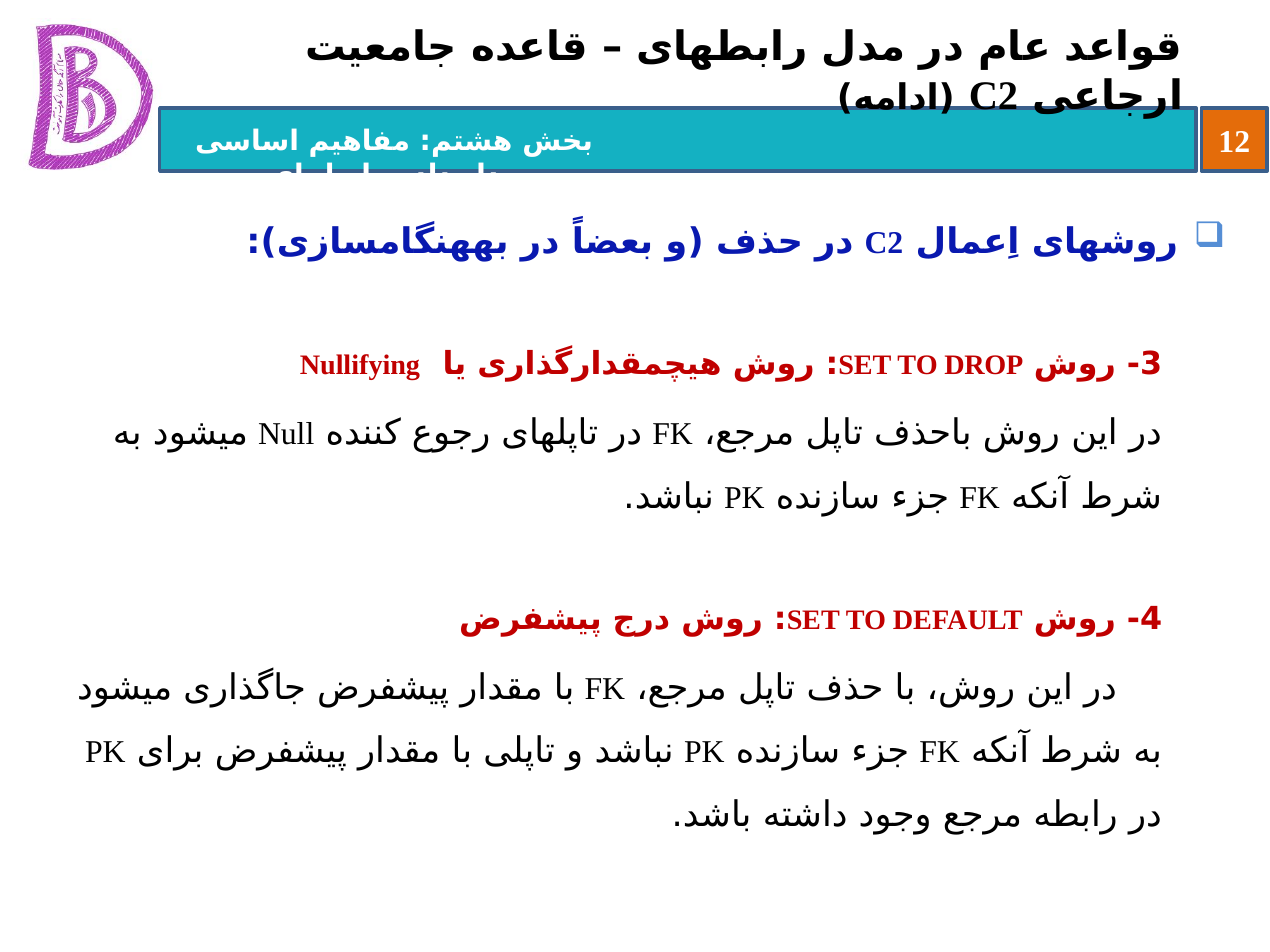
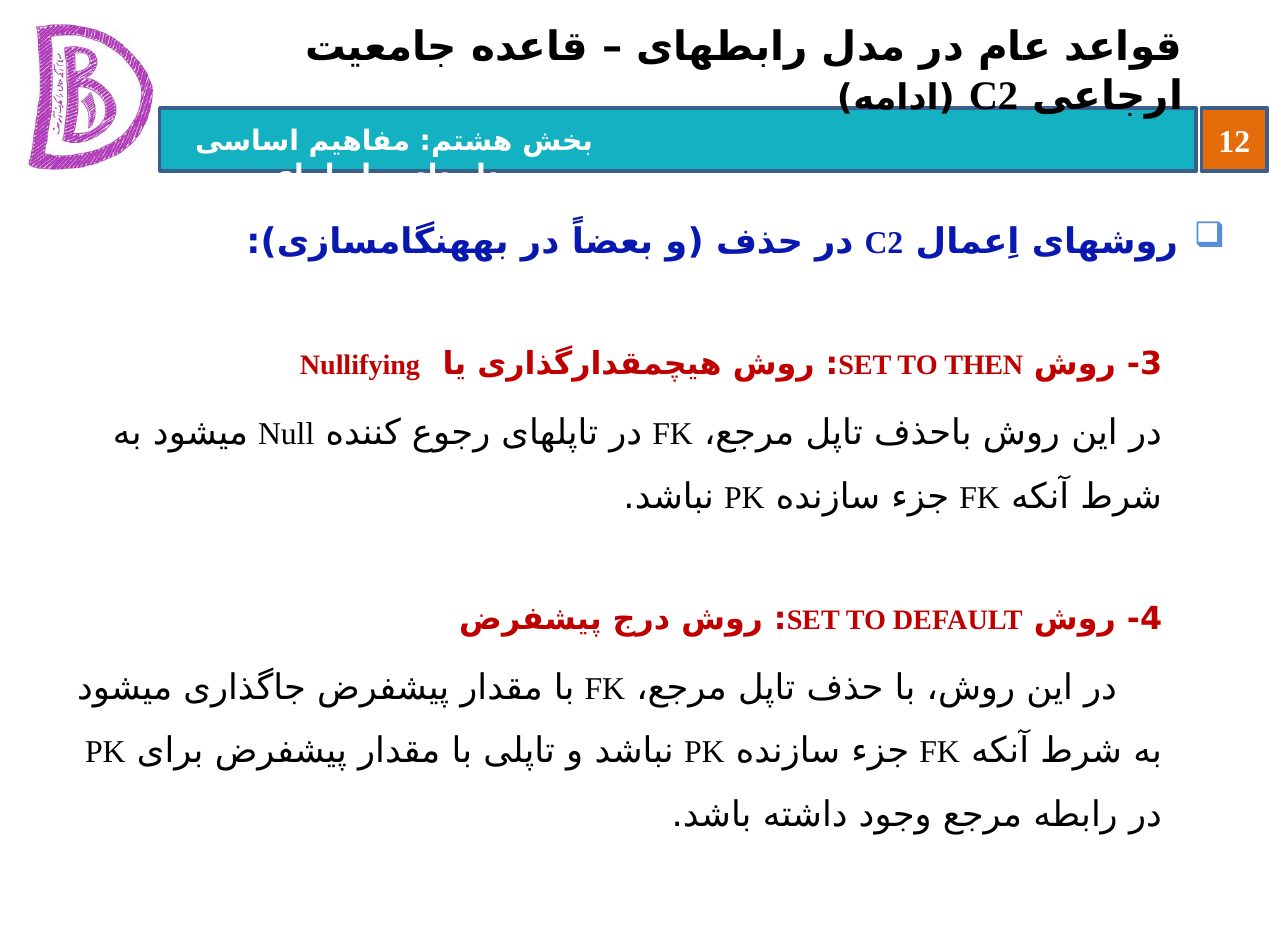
DROP: DROP -> THEN
